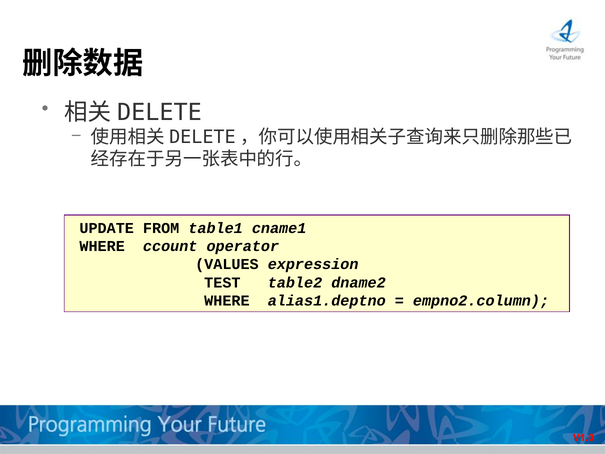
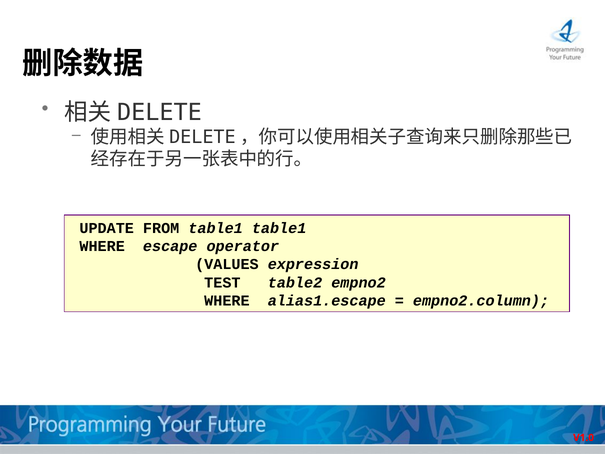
table1 cname1: cname1 -> table1
ccount: ccount -> escape
dname2: dname2 -> empno2
alias1.deptno: alias1.deptno -> alias1.escape
